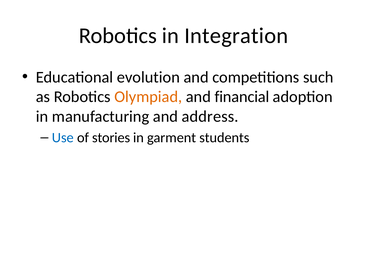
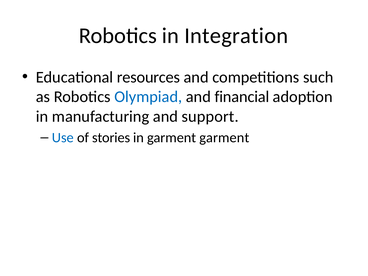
evolution: evolution -> resources
Olympiad colour: orange -> blue
address: address -> support
garment students: students -> garment
